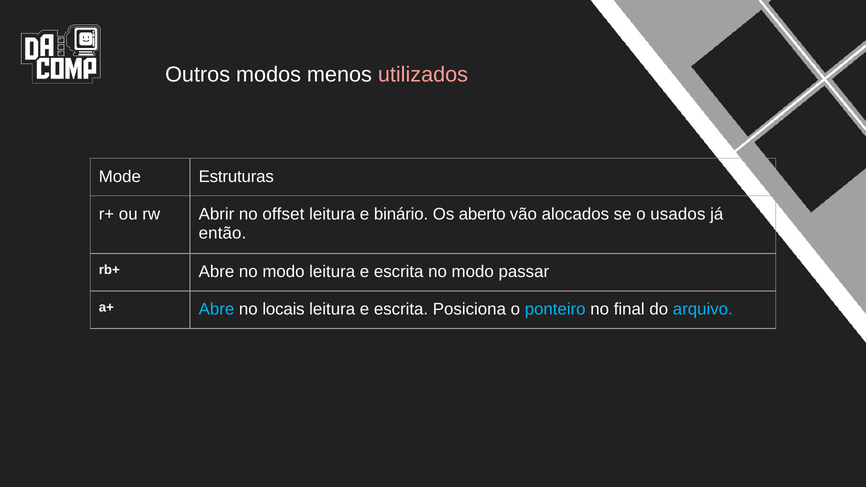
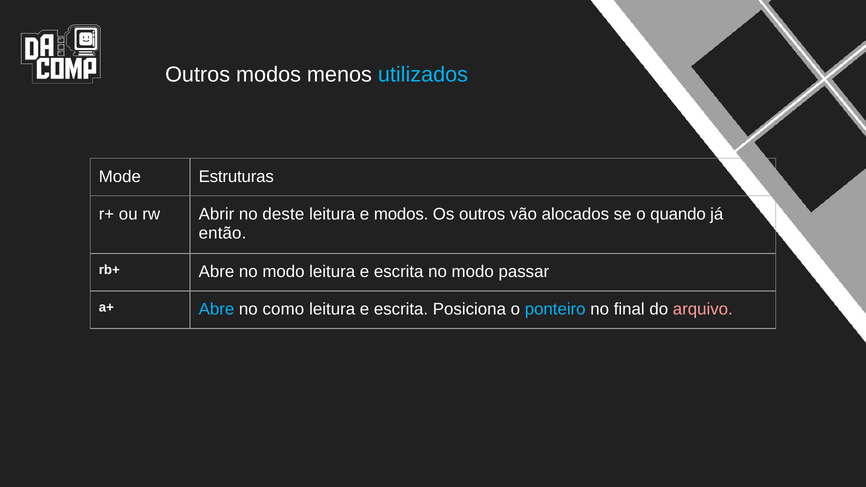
utilizados colour: pink -> light blue
offset: offset -> deste
e binário: binário -> modos
Os aberto: aberto -> outros
usados: usados -> quando
locais: locais -> como
arquivo colour: light blue -> pink
